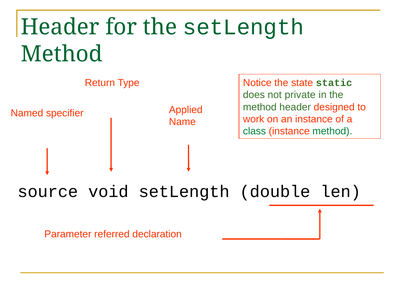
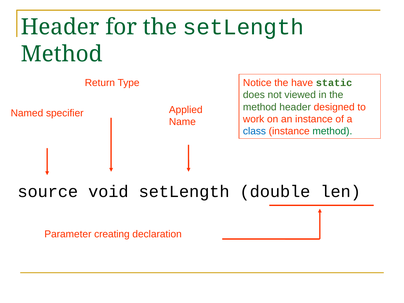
state: state -> have
private: private -> viewed
class colour: green -> blue
referred: referred -> creating
